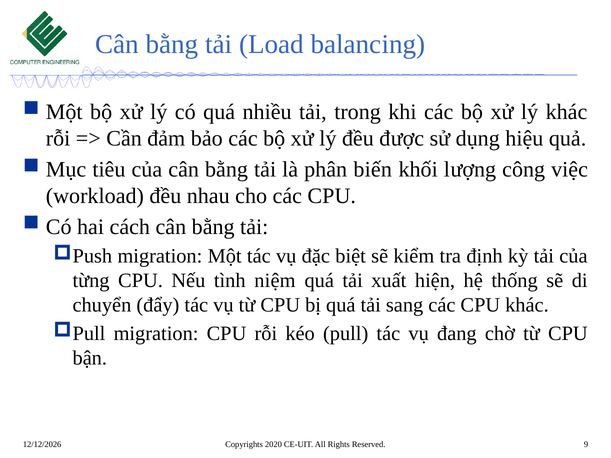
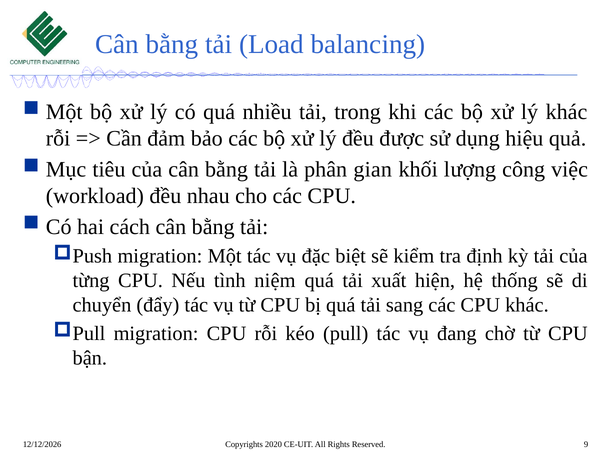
biến: biến -> gian
